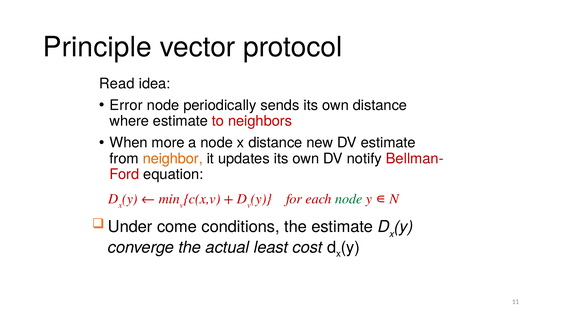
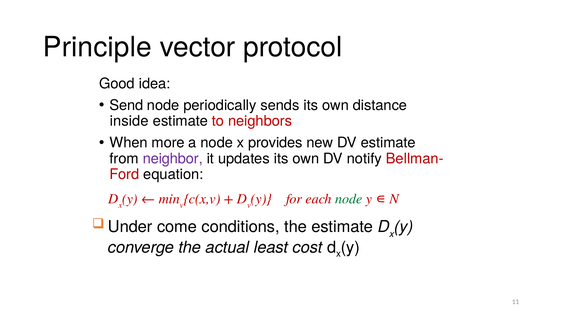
Read: Read -> Good
Error: Error -> Send
where: where -> inside
x distance: distance -> provides
neighbor colour: orange -> purple
